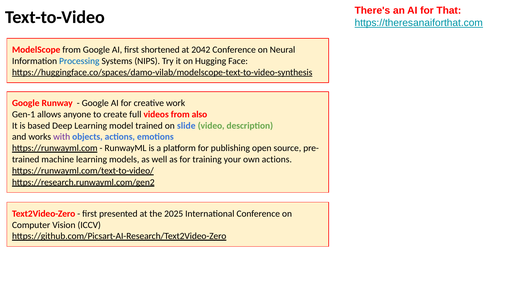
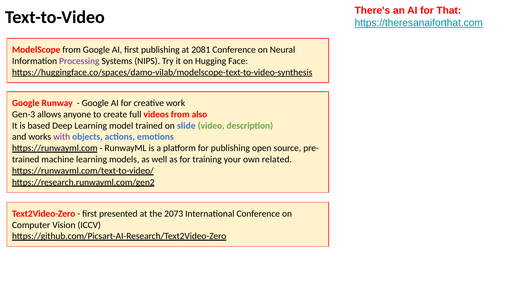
first shortened: shortened -> publishing
2042: 2042 -> 2081
Processing colour: blue -> purple
Gen-1: Gen-1 -> Gen-3
own actions: actions -> related
2025: 2025 -> 2073
